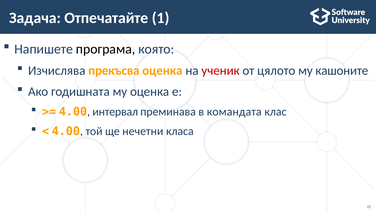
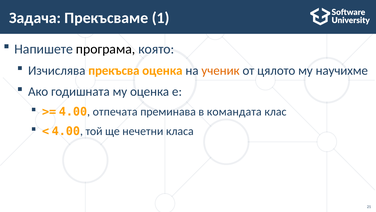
Отпечатайте: Отпечатайте -> Прекъсваме
ученик colour: red -> orange
кашоните: кашоните -> научихме
интервал: интервал -> отпечата
